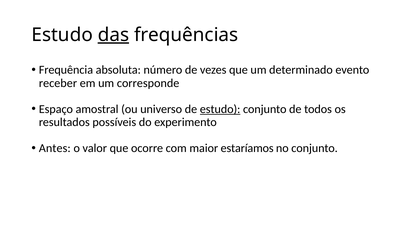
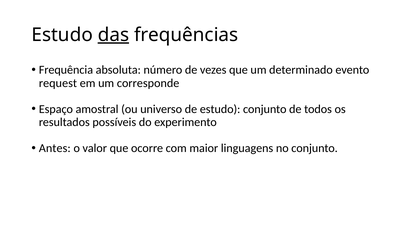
receber: receber -> request
estudo at (220, 109) underline: present -> none
estaríamos: estaríamos -> linguagens
